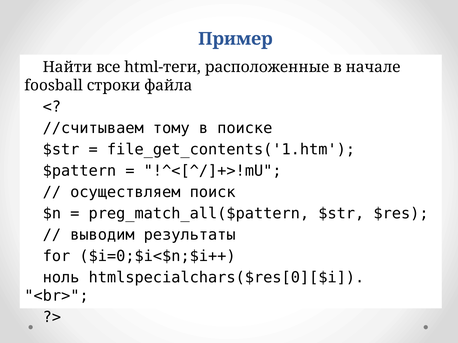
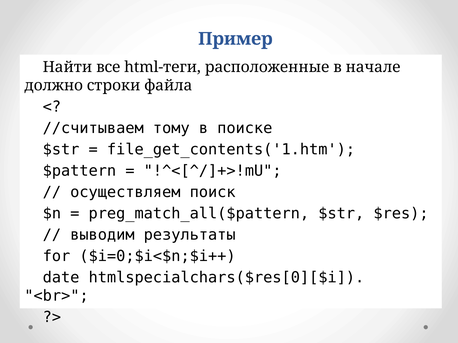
foosball: foosball -> должно
ноль: ноль -> date
